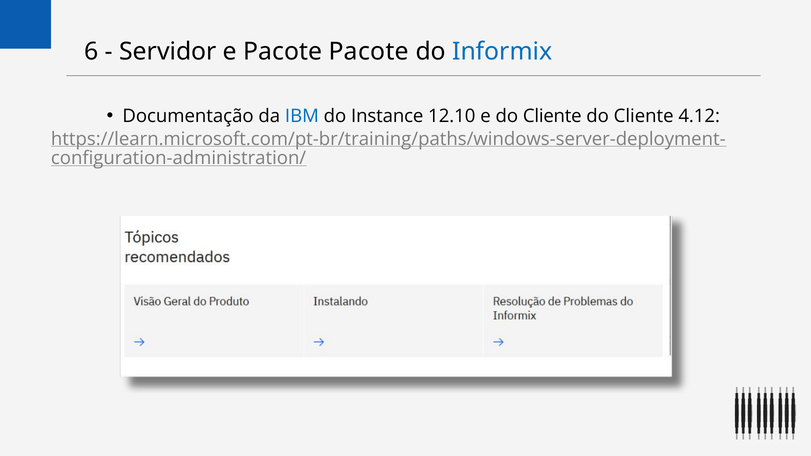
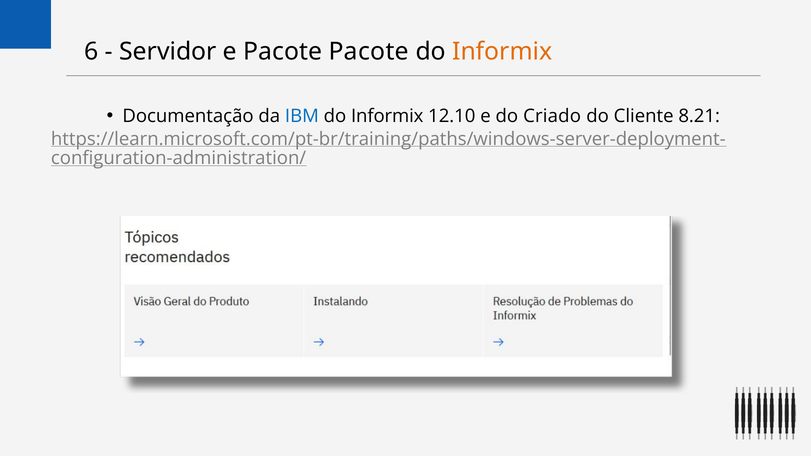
Informix at (502, 52) colour: blue -> orange
Instance at (387, 116): Instance -> Informix
e do Cliente: Cliente -> Criado
4.12: 4.12 -> 8.21
